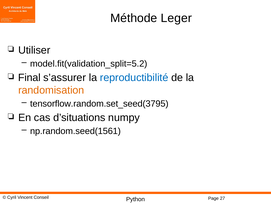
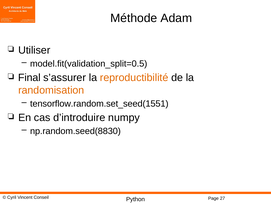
Leger: Leger -> Adam
model.fit(validation_split=5.2: model.fit(validation_split=5.2 -> model.fit(validation_split=0.5
reproductibilité colour: blue -> orange
tensorflow.random.set_seed(3795: tensorflow.random.set_seed(3795 -> tensorflow.random.set_seed(1551
d’situations: d’situations -> d’introduire
np.random.seed(1561: np.random.seed(1561 -> np.random.seed(8830
